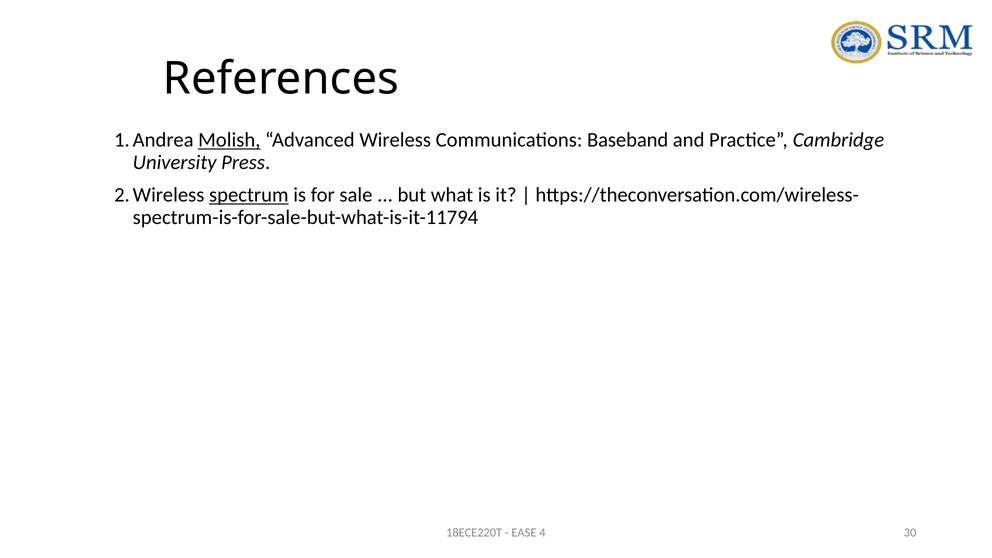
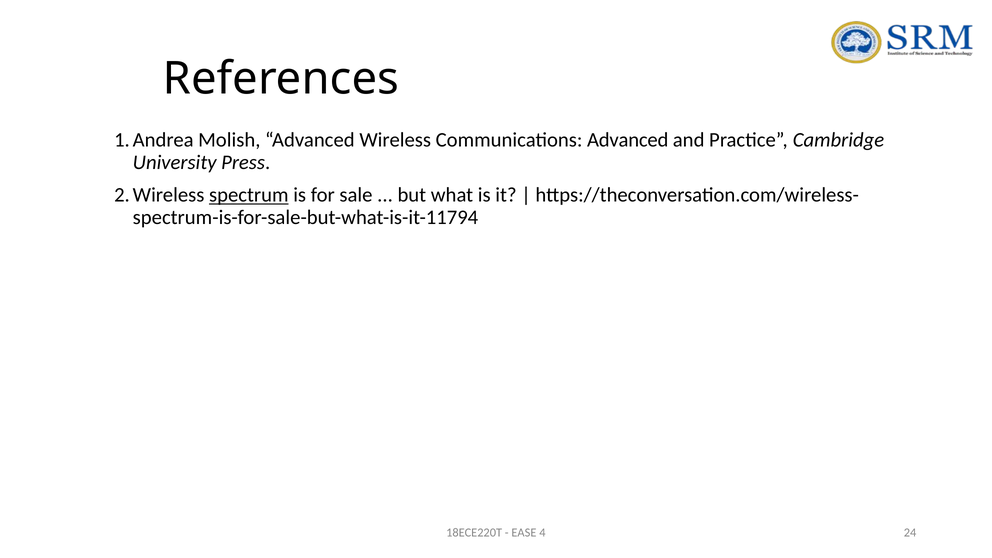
Molish underline: present -> none
Communications Baseband: Baseband -> Advanced
30: 30 -> 24
